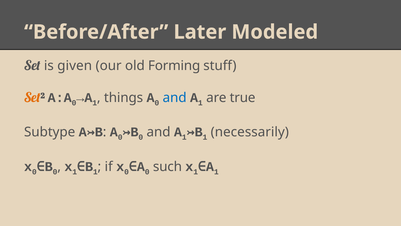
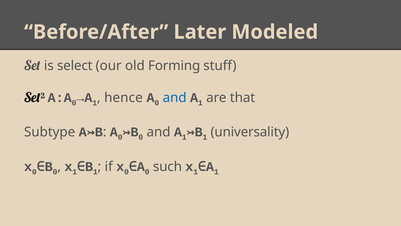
given: given -> select
Set at (32, 98) colour: orange -> black
things: things -> hence
true: true -> that
necessarily: necessarily -> universality
